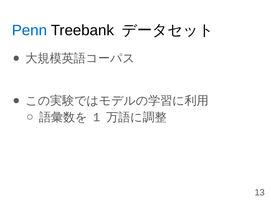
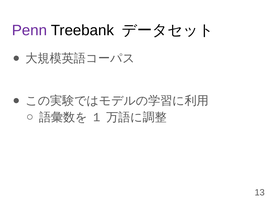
Penn colour: blue -> purple
